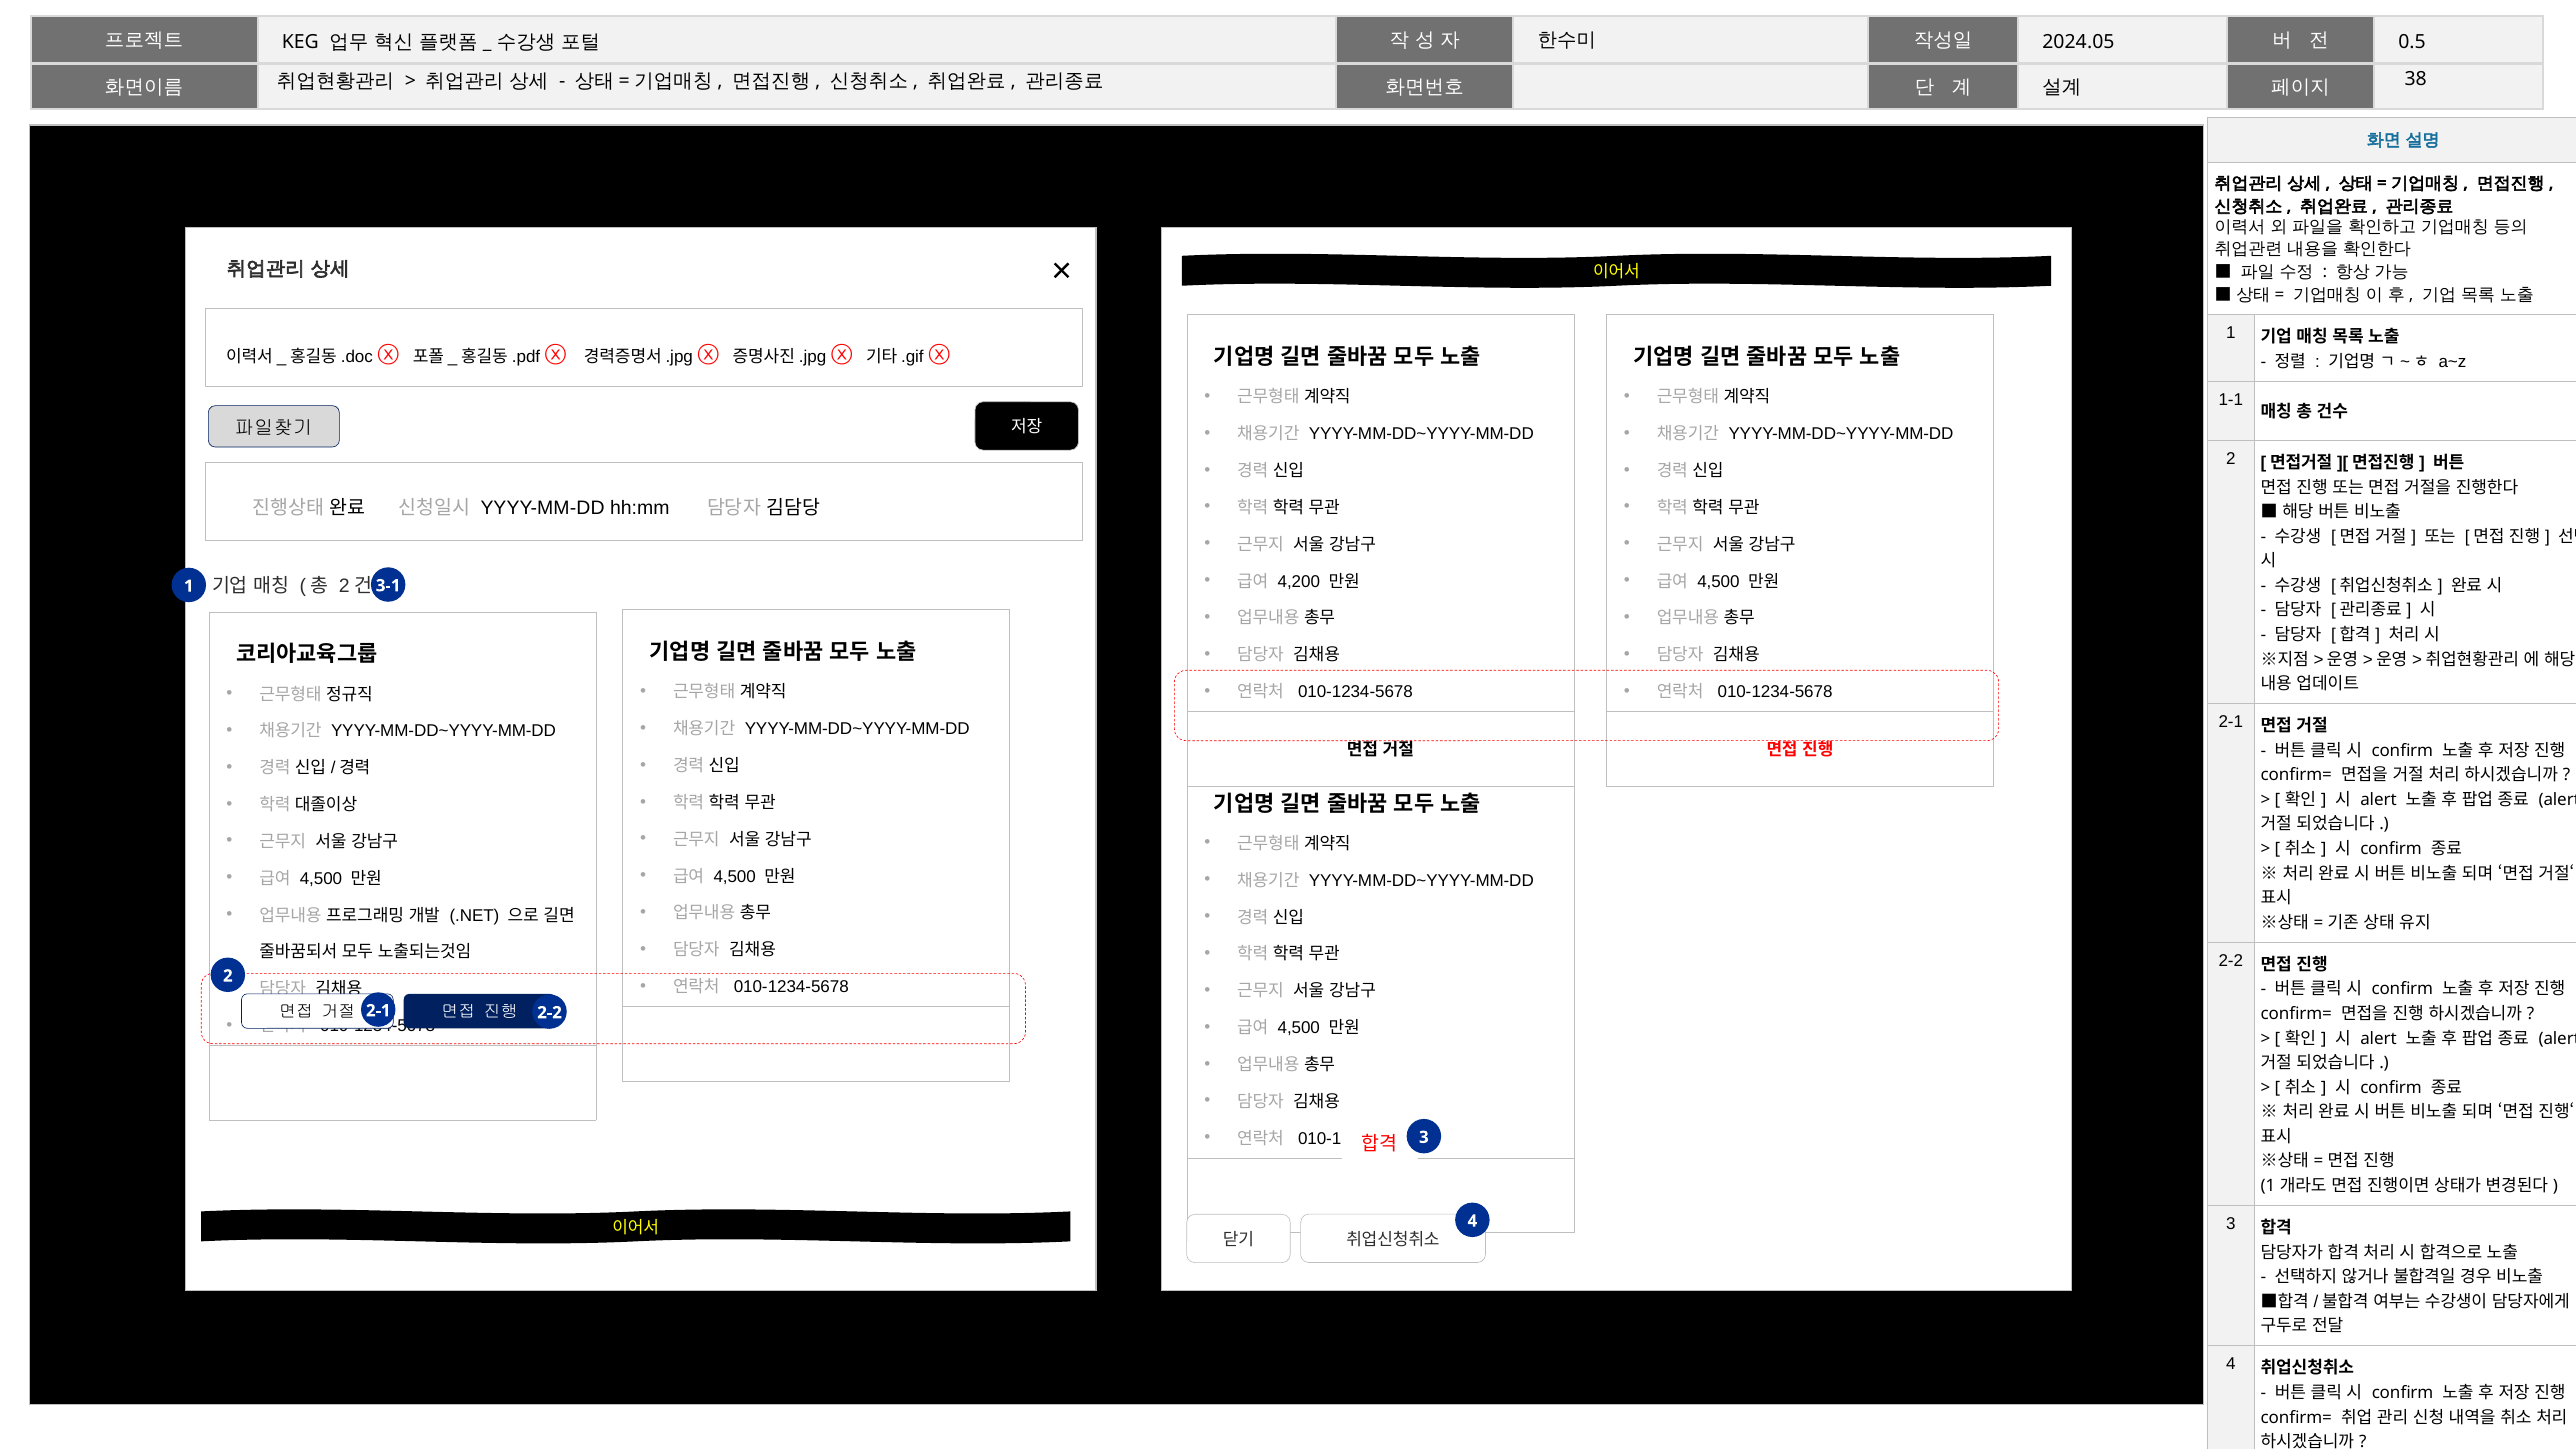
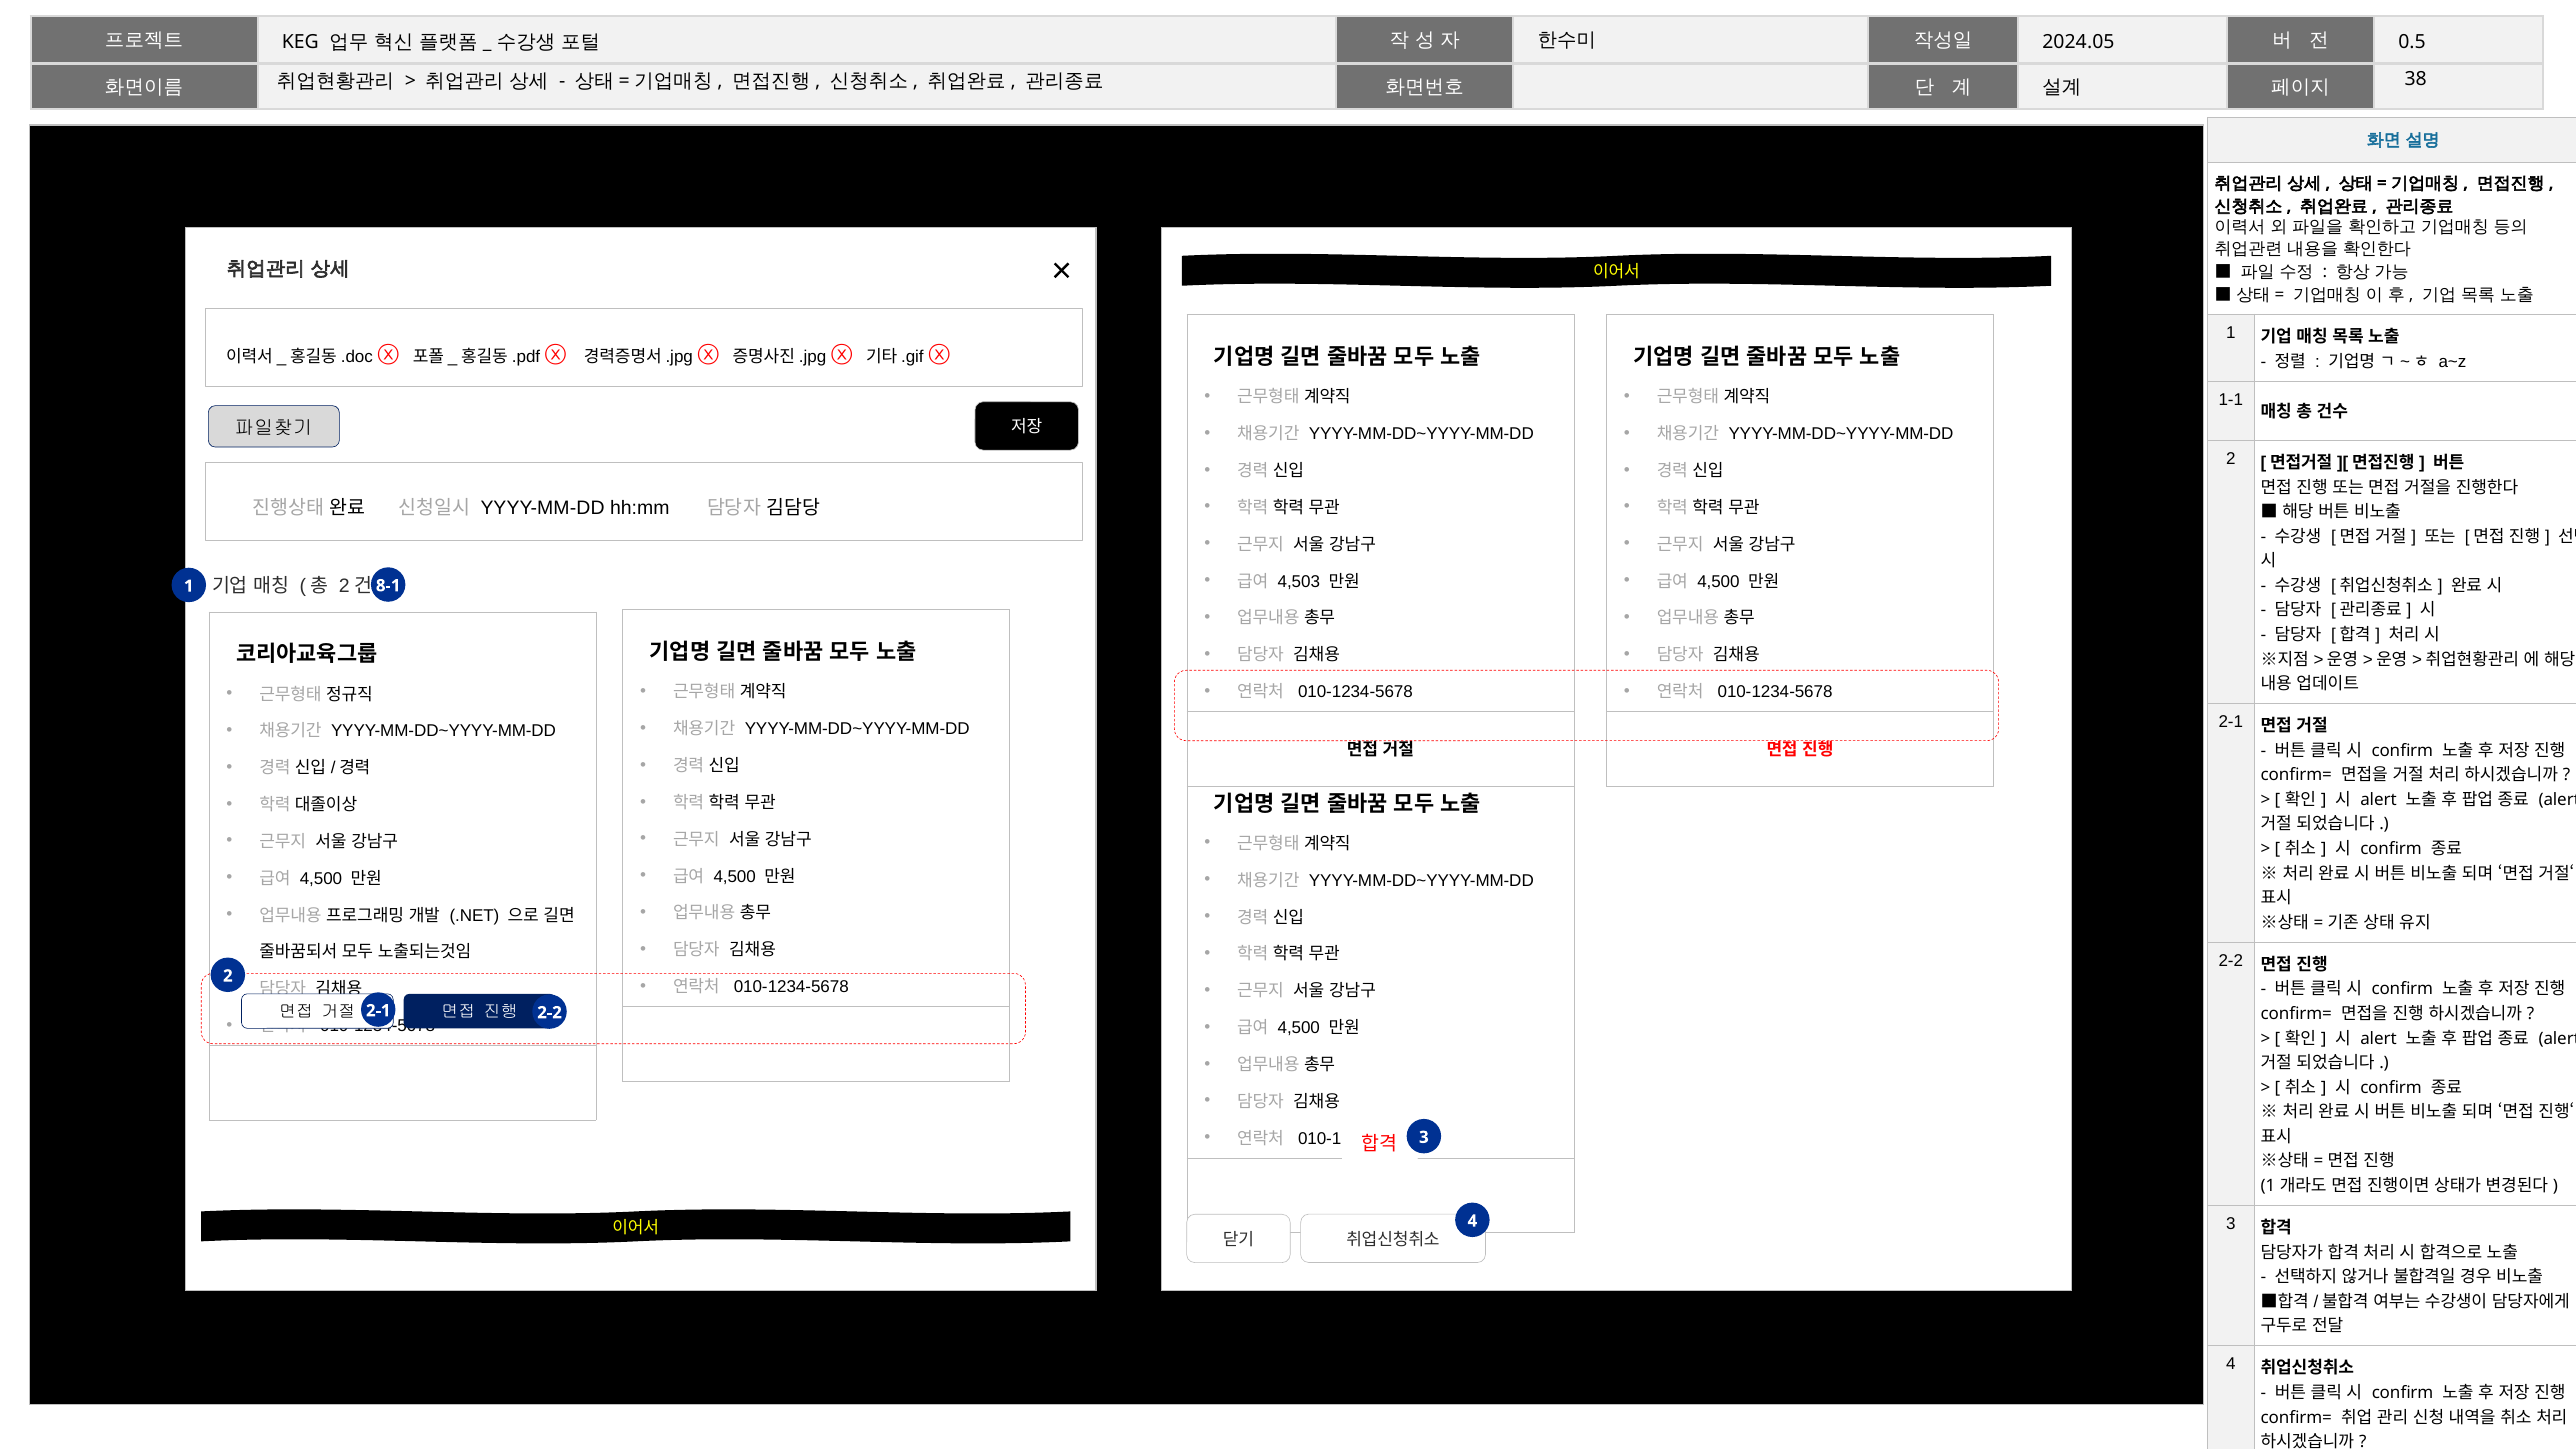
4,200: 4,200 -> 4,503
3-1: 3-1 -> 8-1
